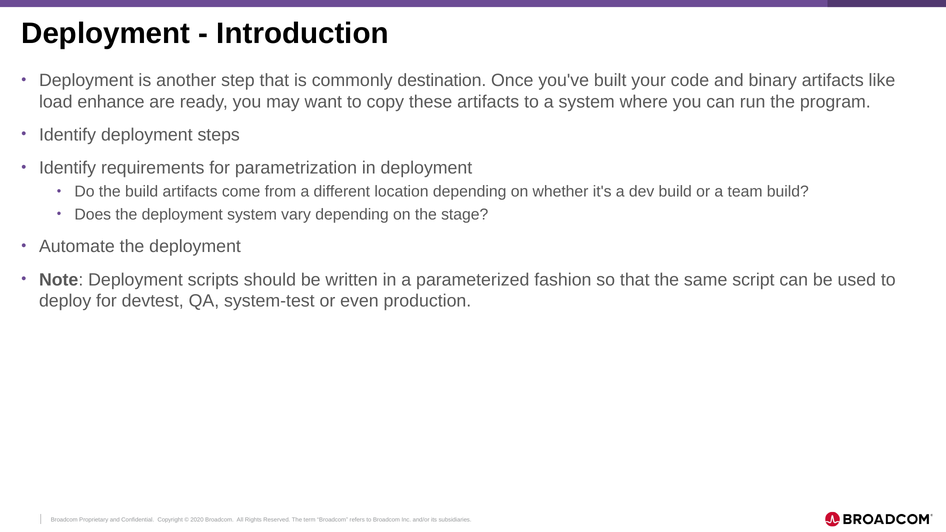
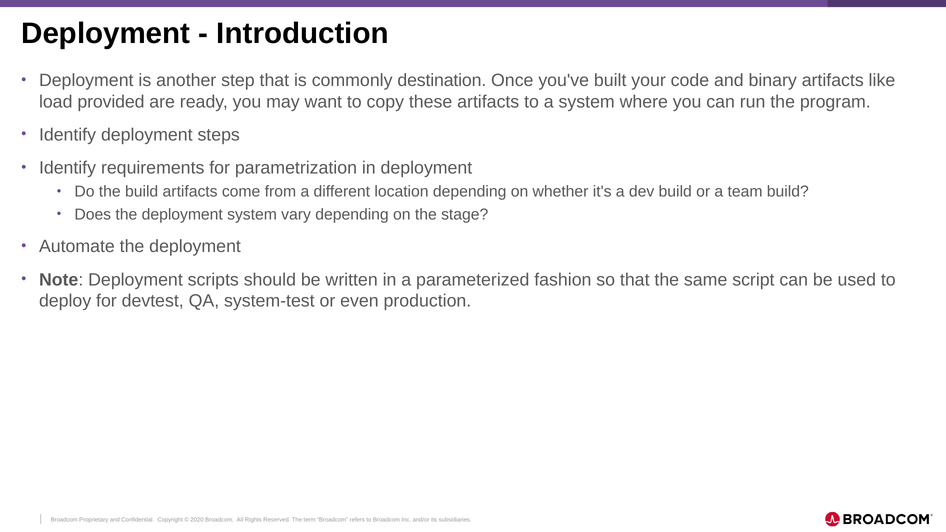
enhance: enhance -> provided
